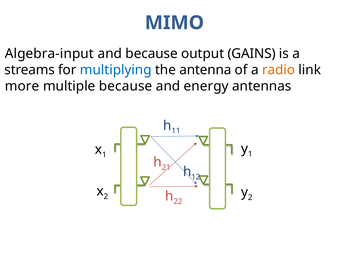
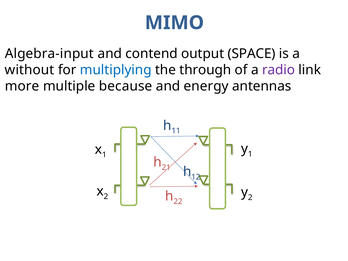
and because: because -> contend
GAINS: GAINS -> SPACE
streams: streams -> without
antenna: antenna -> through
radio colour: orange -> purple
